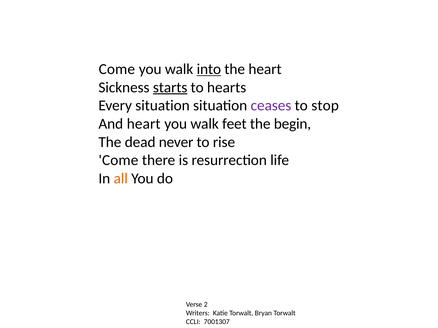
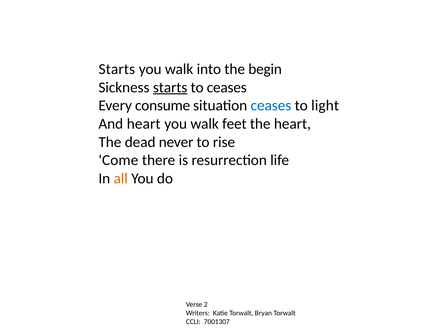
Come at (117, 69): Come -> Starts
into underline: present -> none
the heart: heart -> begin
to hearts: hearts -> ceases
Every situation: situation -> consume
ceases at (271, 106) colour: purple -> blue
stop: stop -> light
the begin: begin -> heart
